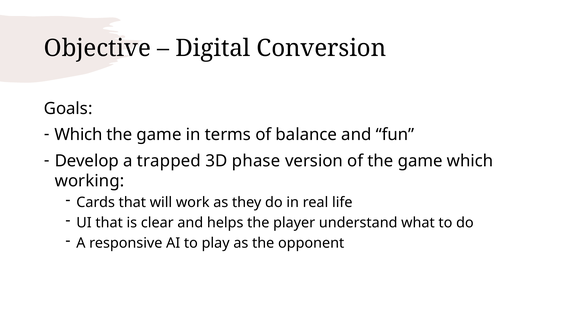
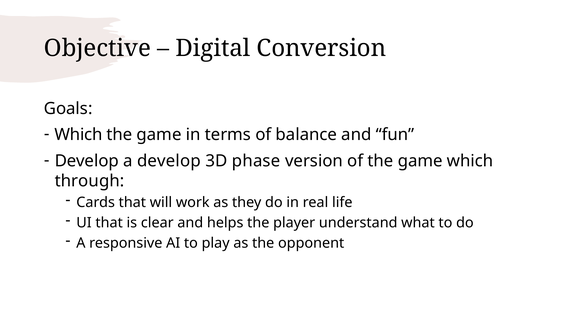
a trapped: trapped -> develop
working: working -> through
